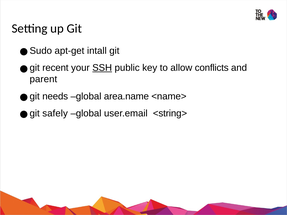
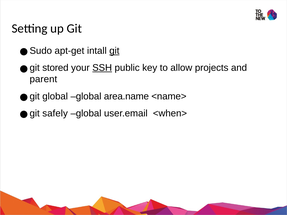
git at (114, 51) underline: none -> present
recent: recent -> stored
conflicts: conflicts -> projects
needs at (55, 96): needs -> global
<string>: <string> -> <when>
